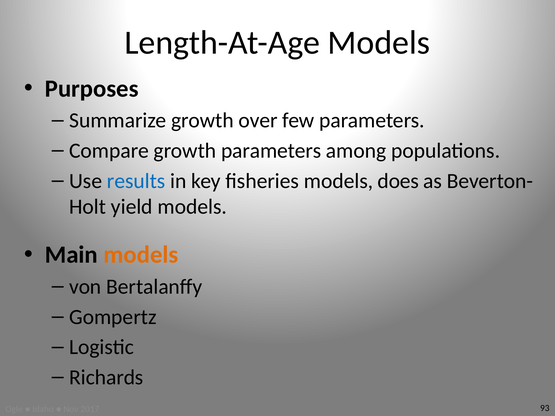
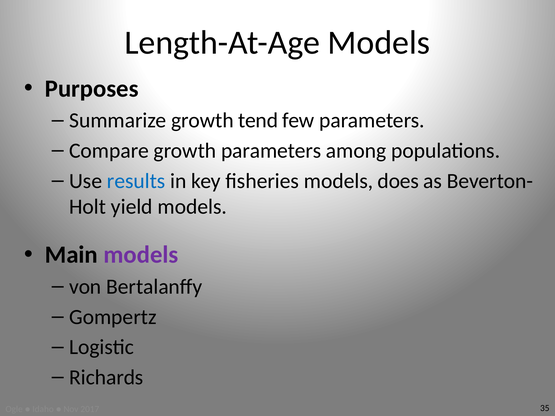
over: over -> tend
models at (141, 255) colour: orange -> purple
93: 93 -> 35
